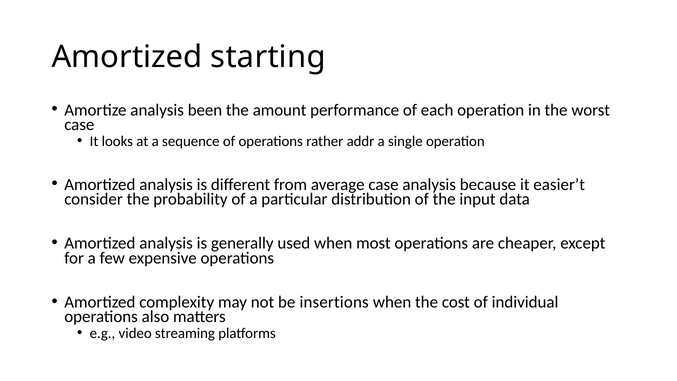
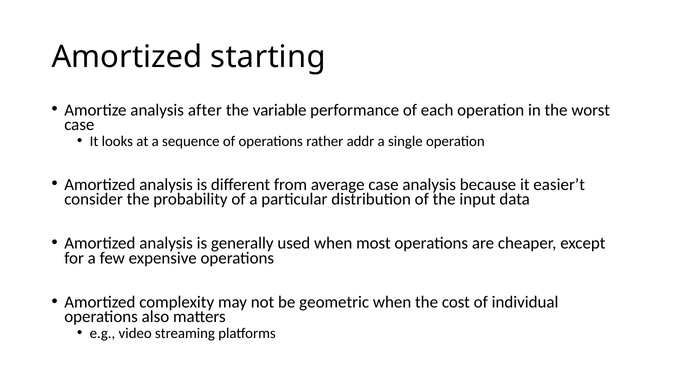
been: been -> after
amount: amount -> variable
insertions: insertions -> geometric
